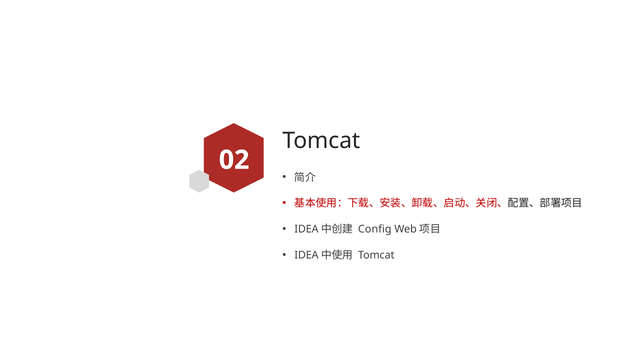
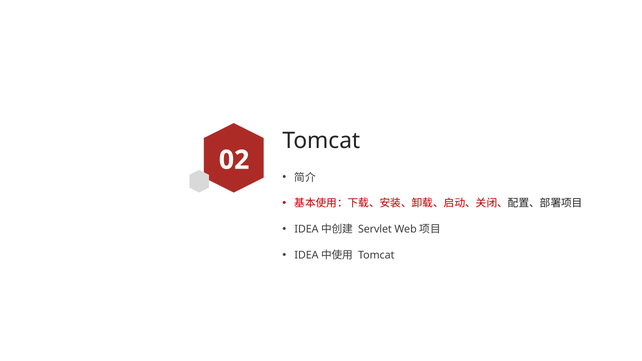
Config: Config -> Servlet
